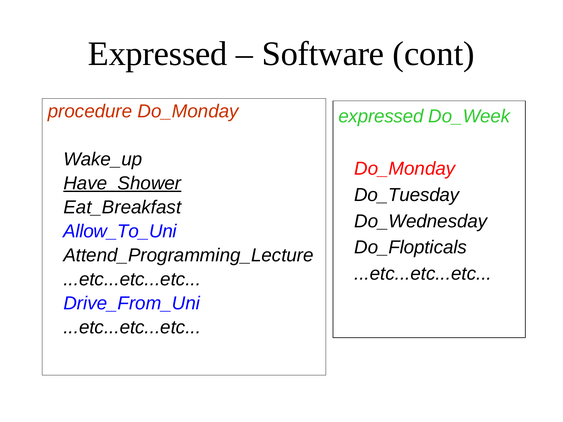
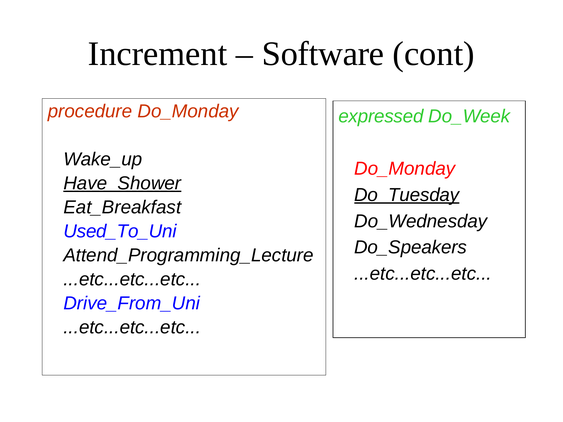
Expressed at (158, 54): Expressed -> Increment
Do_Tuesday underline: none -> present
Allow_To_Uni: Allow_To_Uni -> Used_To_Uni
Do_Flopticals: Do_Flopticals -> Do_Speakers
